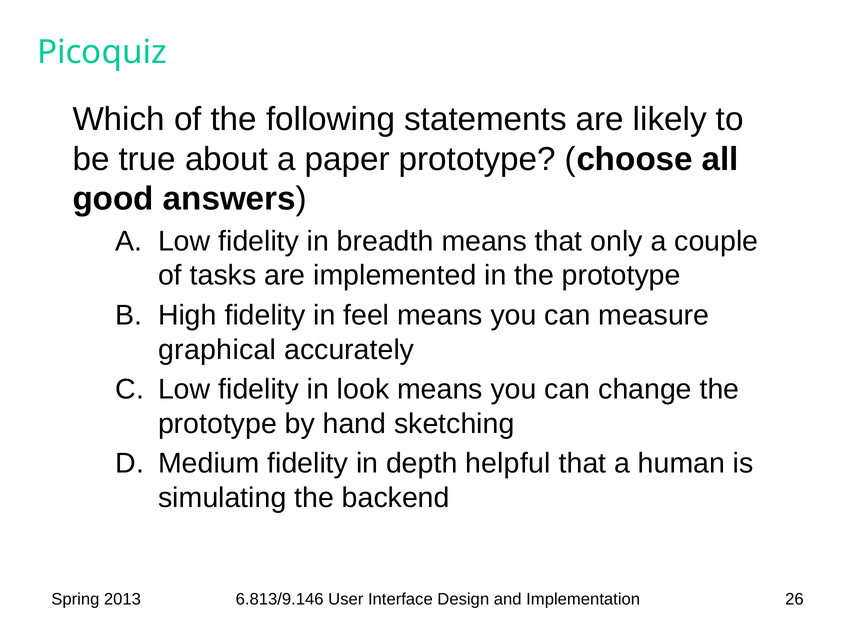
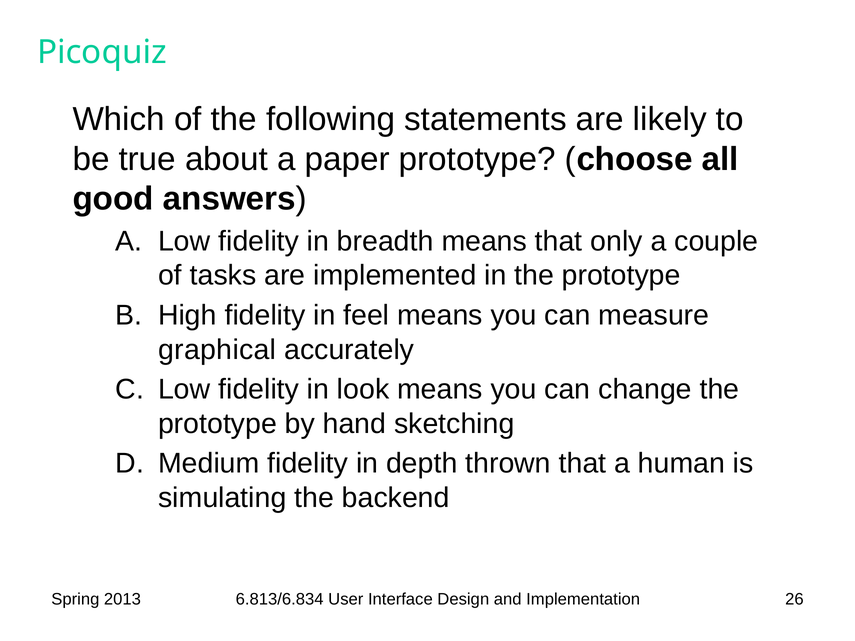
helpful: helpful -> thrown
6.813/9.146: 6.813/9.146 -> 6.813/6.834
